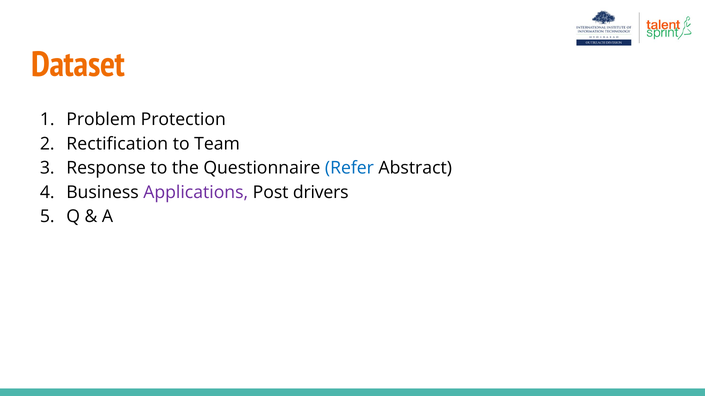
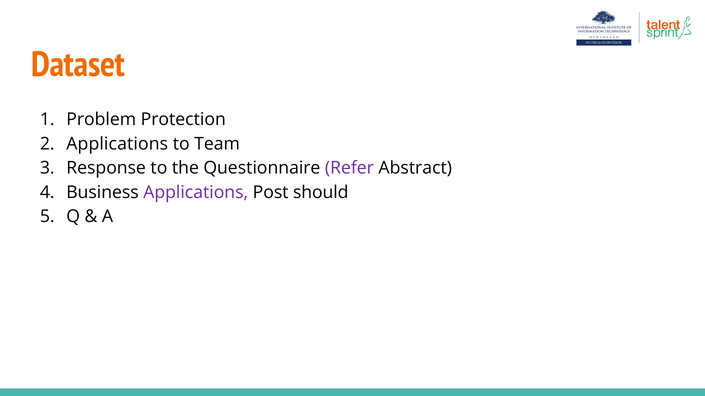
Rectification at (117, 144): Rectification -> Applications
Refer colour: blue -> purple
drivers: drivers -> should
